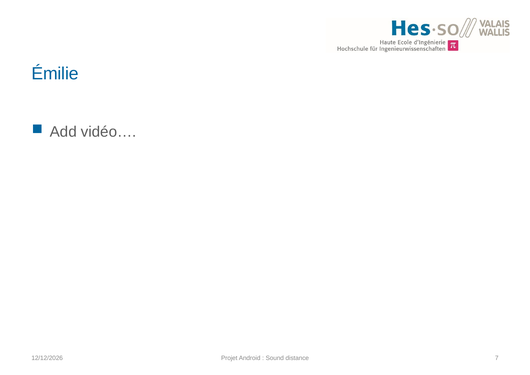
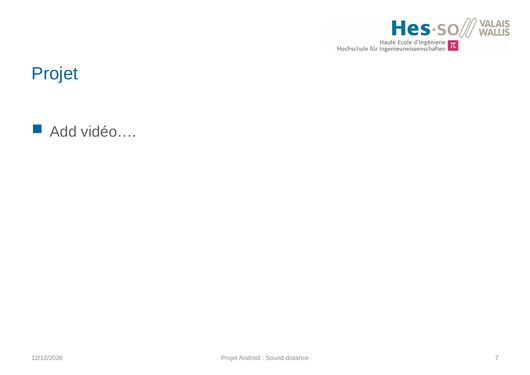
Émilie at (55, 73): Émilie -> Projet
